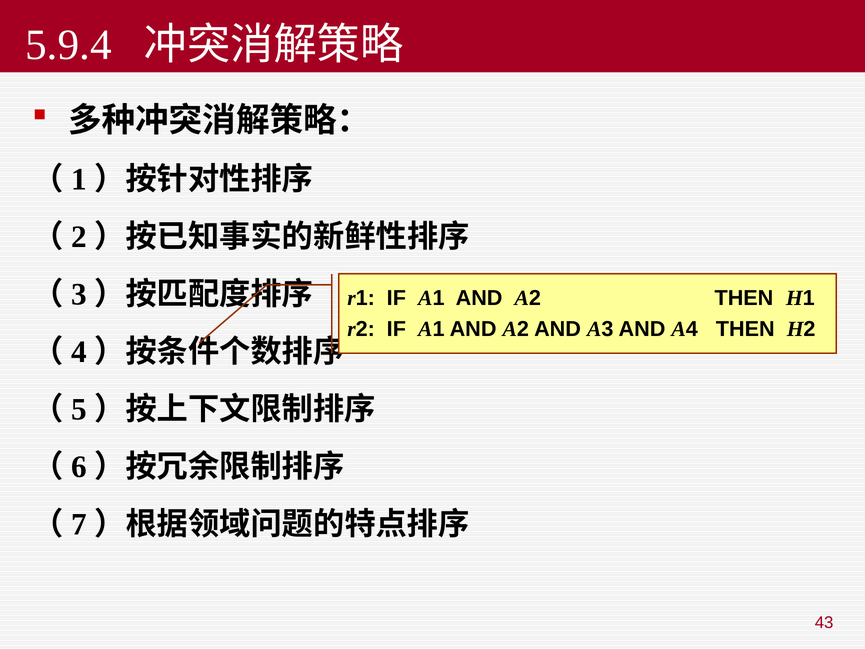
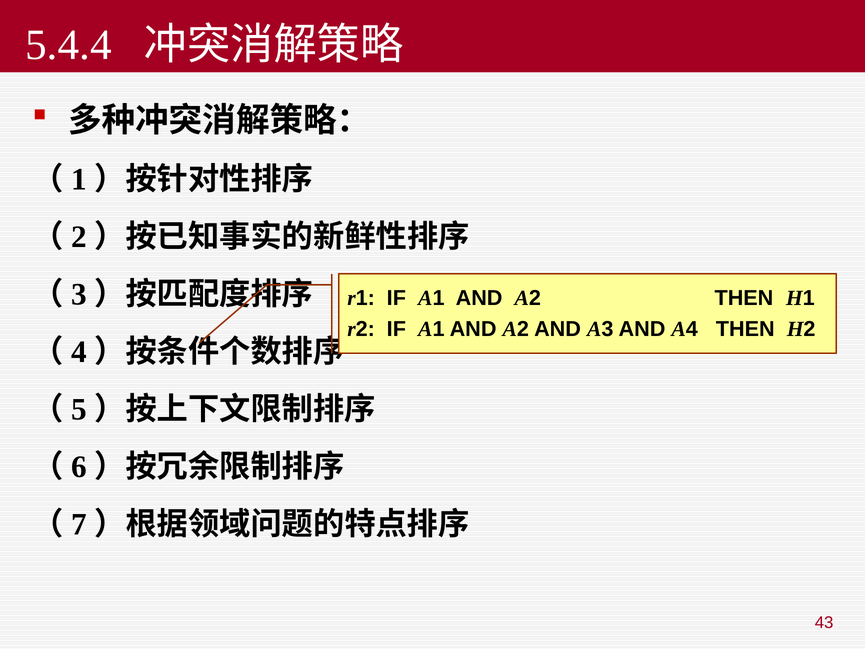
5.9.4: 5.9.4 -> 5.4.4
